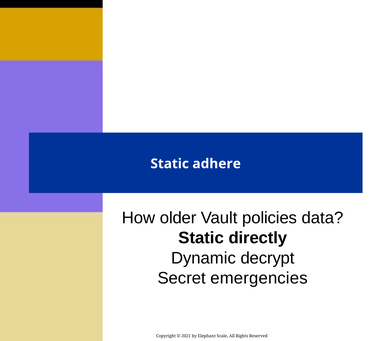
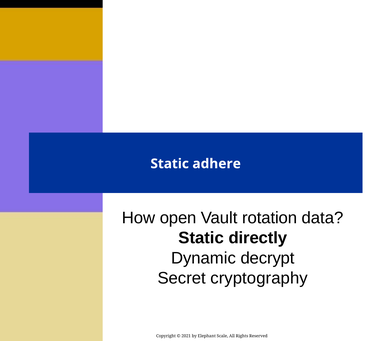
older: older -> open
policies: policies -> rotation
emergencies: emergencies -> cryptography
